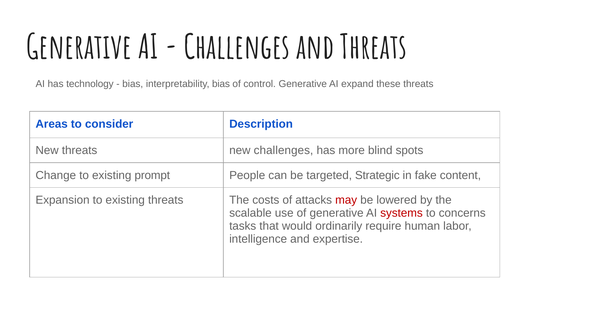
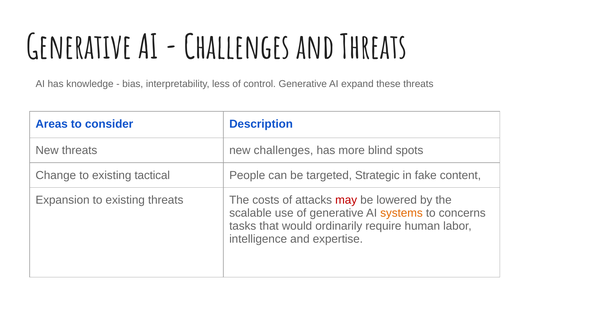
technology: technology -> knowledge
interpretability bias: bias -> less
prompt: prompt -> tactical
systems colour: red -> orange
